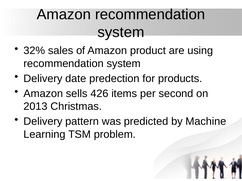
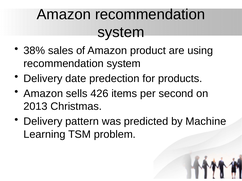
32%: 32% -> 38%
